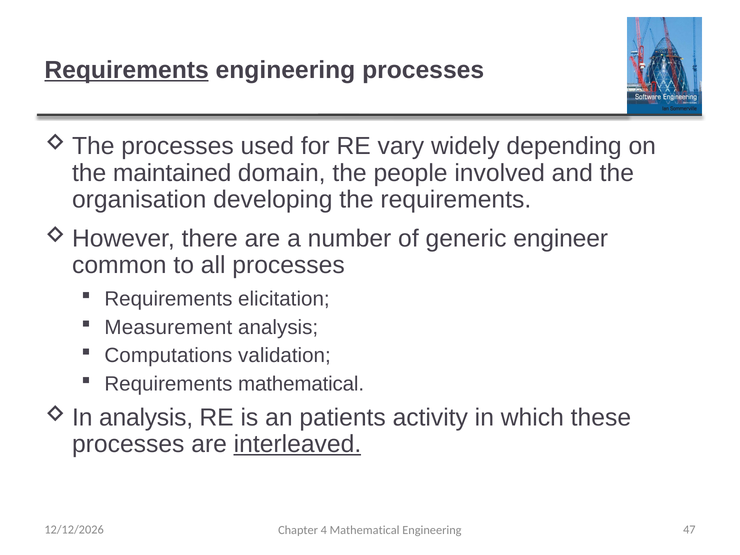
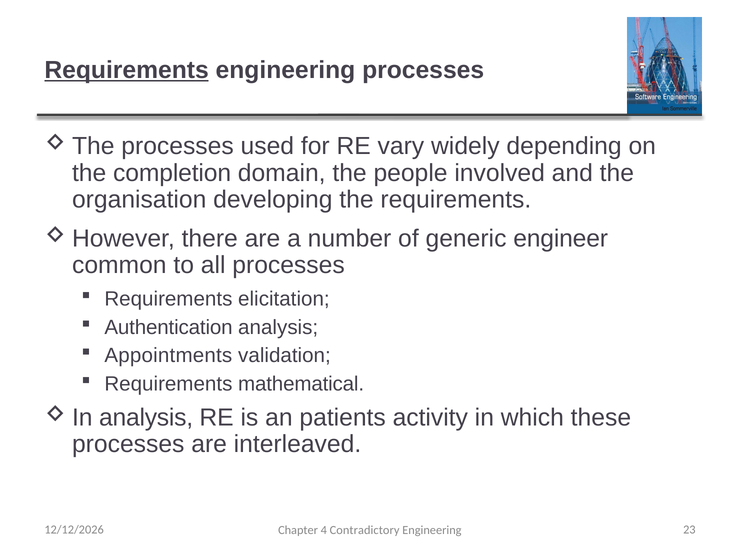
maintained: maintained -> completion
Measurement: Measurement -> Authentication
Computations: Computations -> Appointments
interleaved underline: present -> none
4 Mathematical: Mathematical -> Contradictory
47: 47 -> 23
